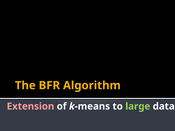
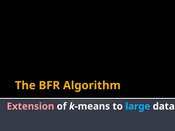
large colour: light green -> light blue
